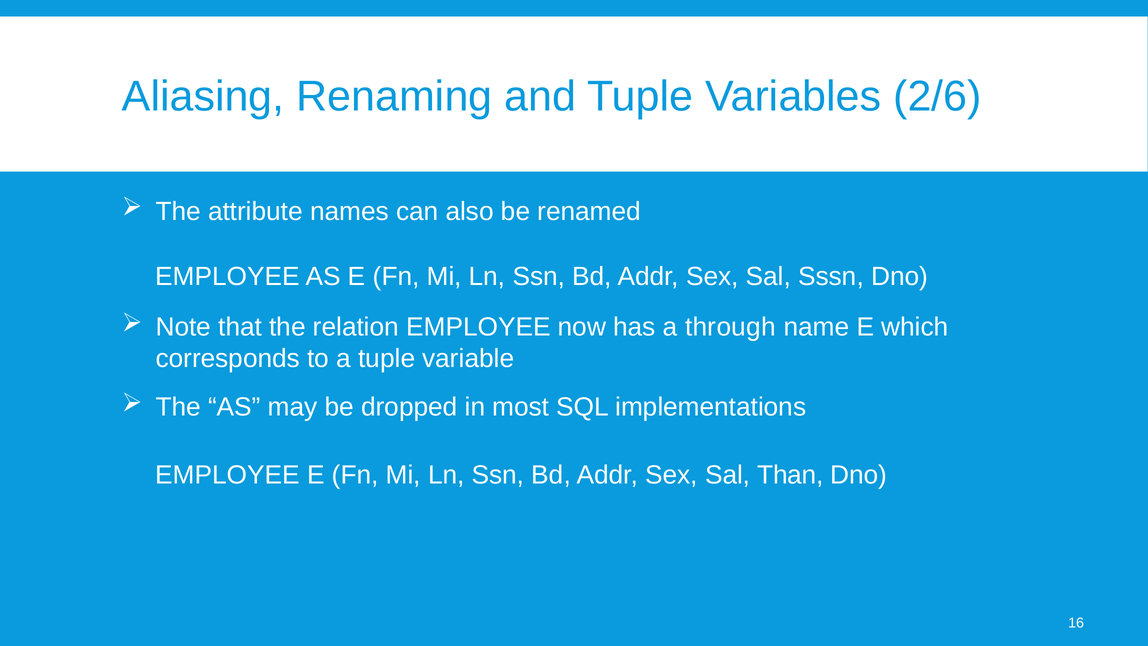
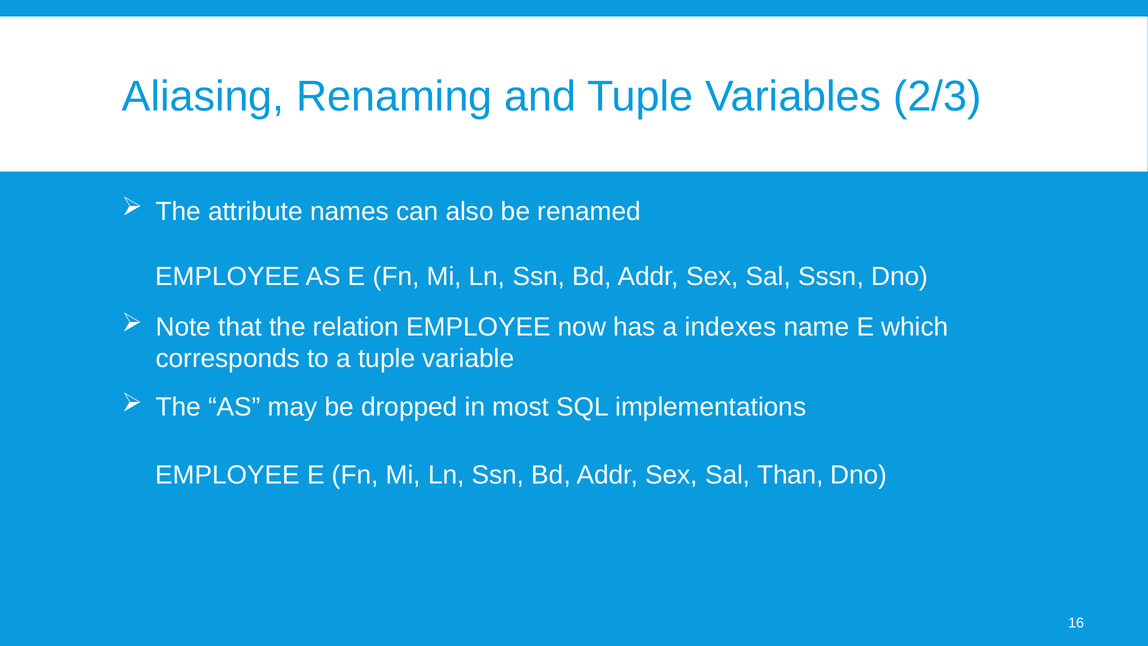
2/6: 2/6 -> 2/3
through: through -> indexes
